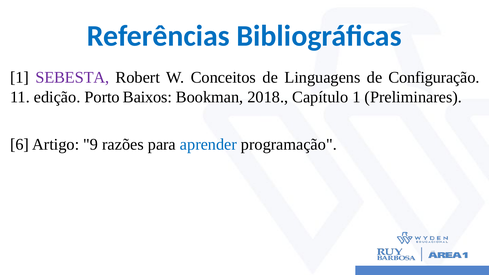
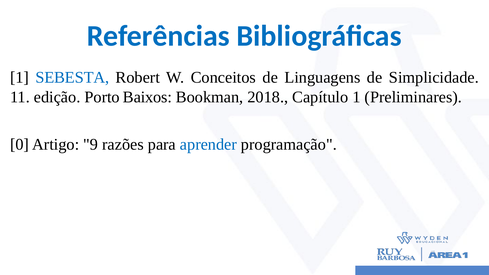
SEBESTA colour: purple -> blue
Configuração: Configuração -> Simplicidade
6: 6 -> 0
